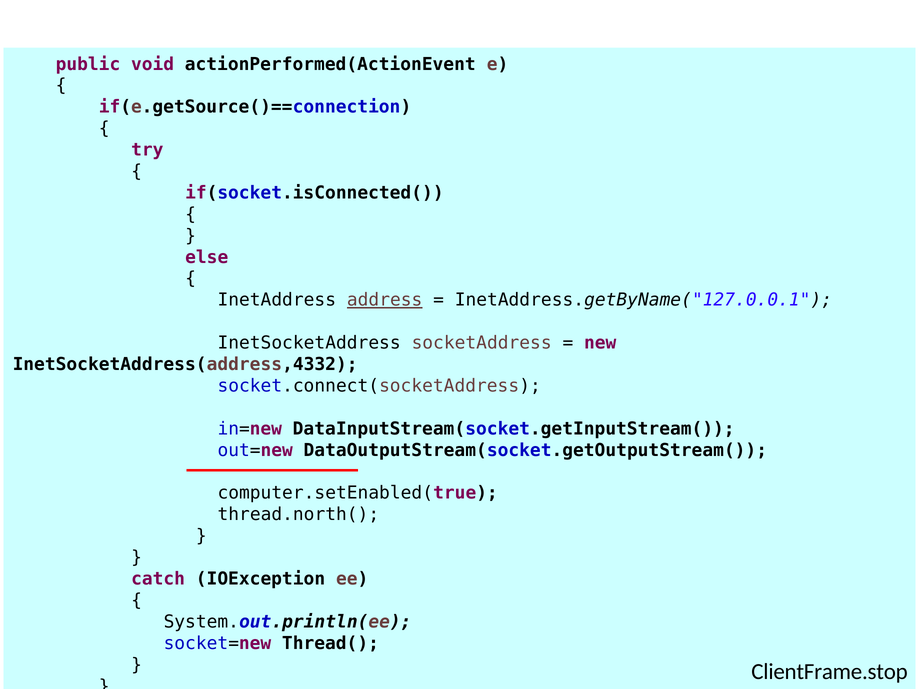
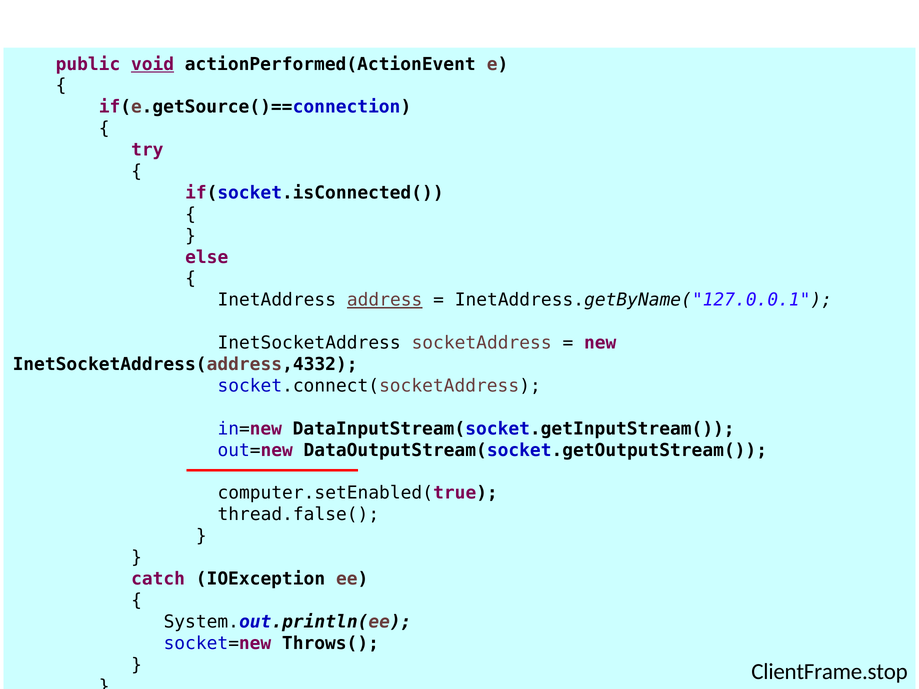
void underline: none -> present
thread.north(: thread.north( -> thread.false(
Thread(: Thread( -> Throws(
